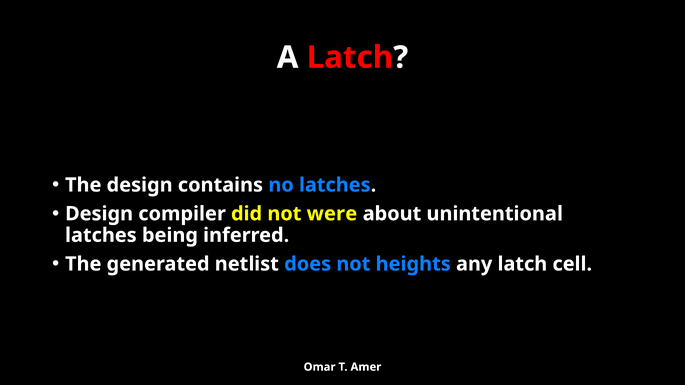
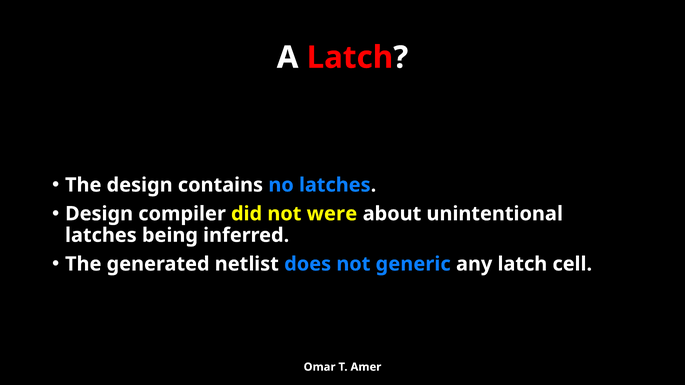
heights: heights -> generic
